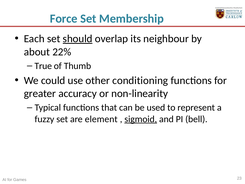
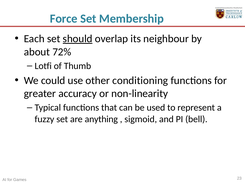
22%: 22% -> 72%
True: True -> Lotfi
element: element -> anything
sigmoid underline: present -> none
